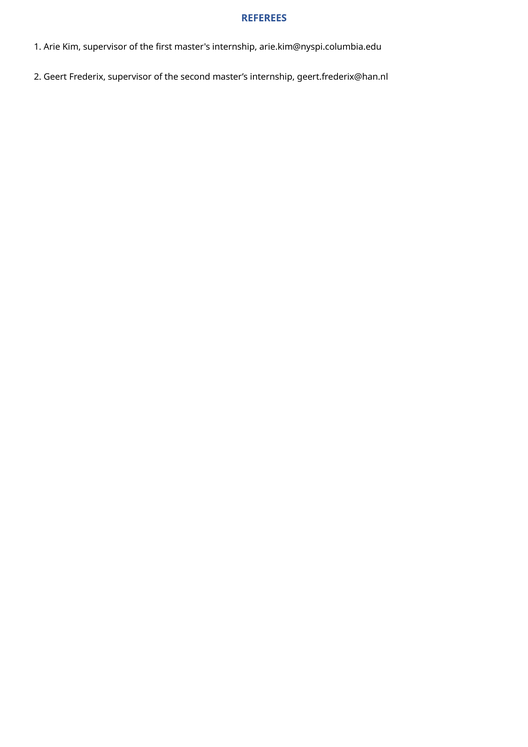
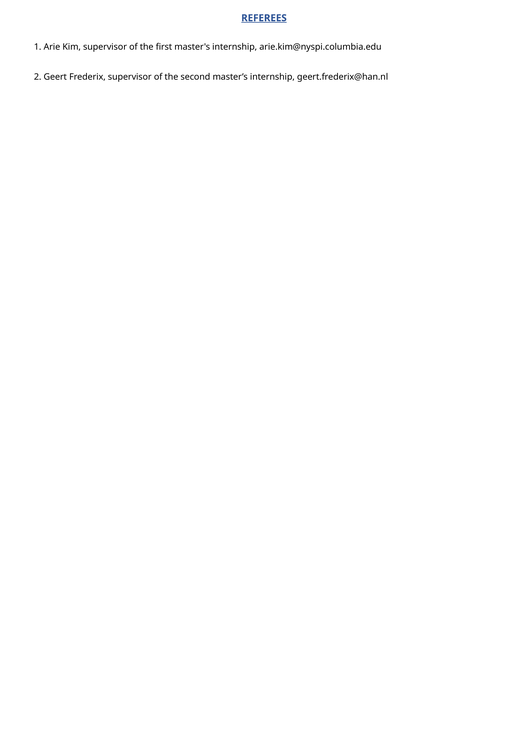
REFEREES underline: none -> present
